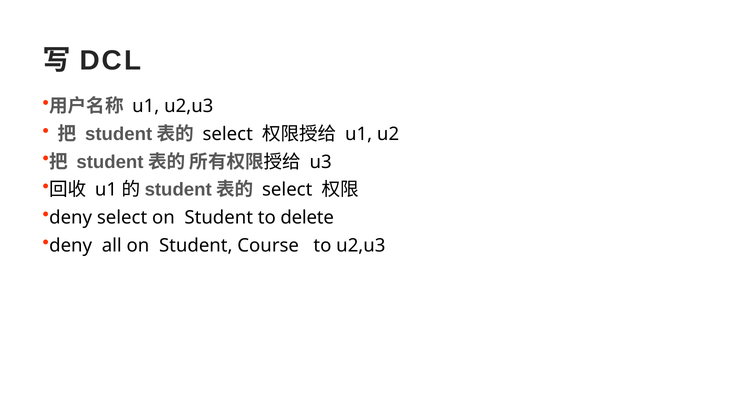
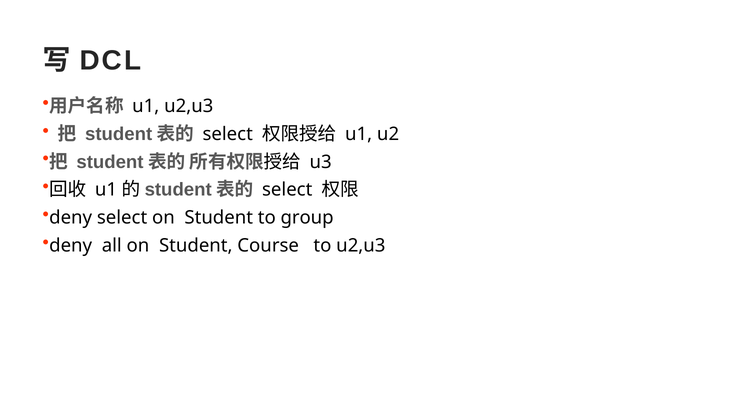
delete: delete -> group
